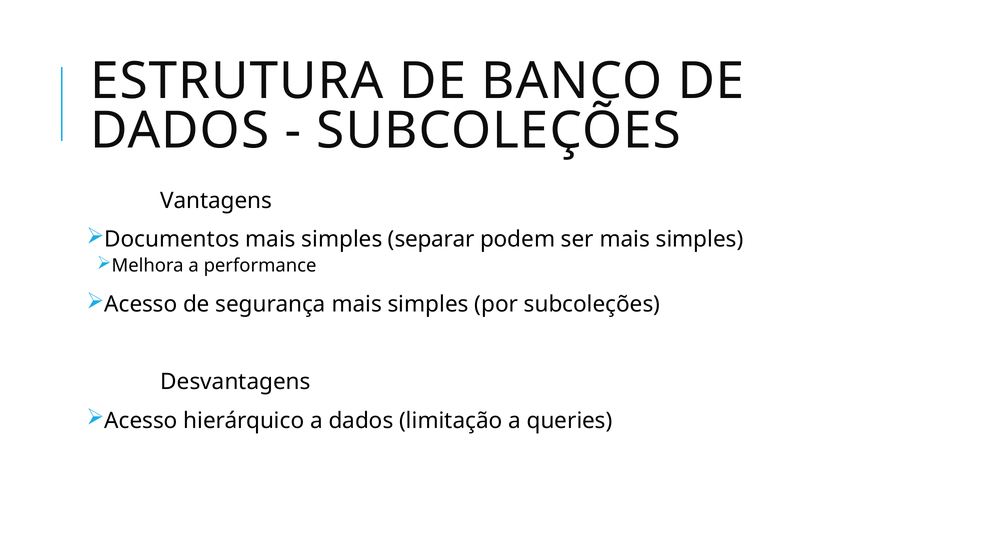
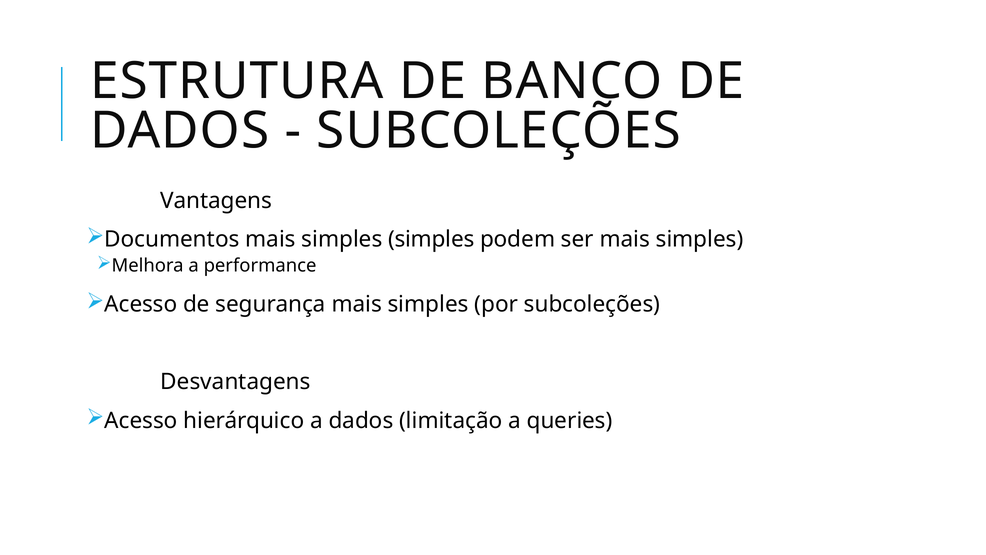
simples separar: separar -> simples
